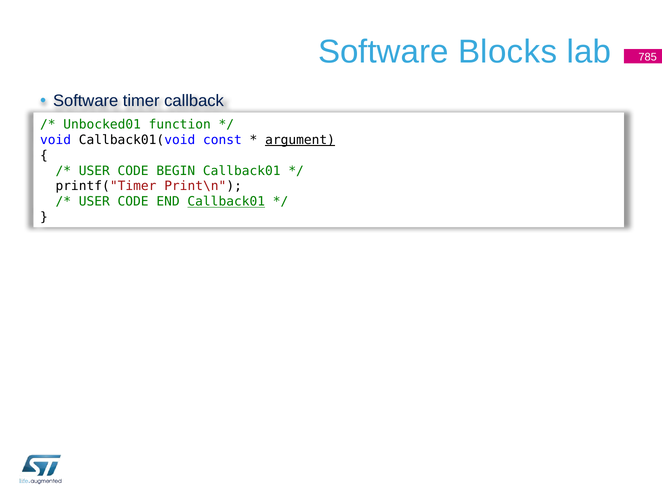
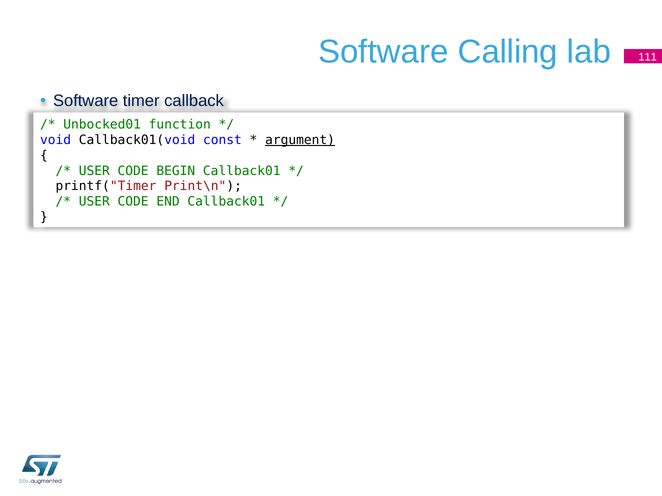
Blocks: Blocks -> Calling
785: 785 -> 111
Callback01 at (226, 202) underline: present -> none
